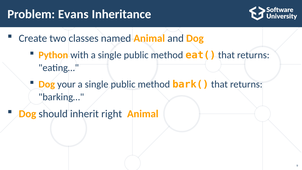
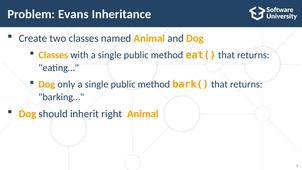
Python at (53, 55): Python -> Classes
your: your -> only
